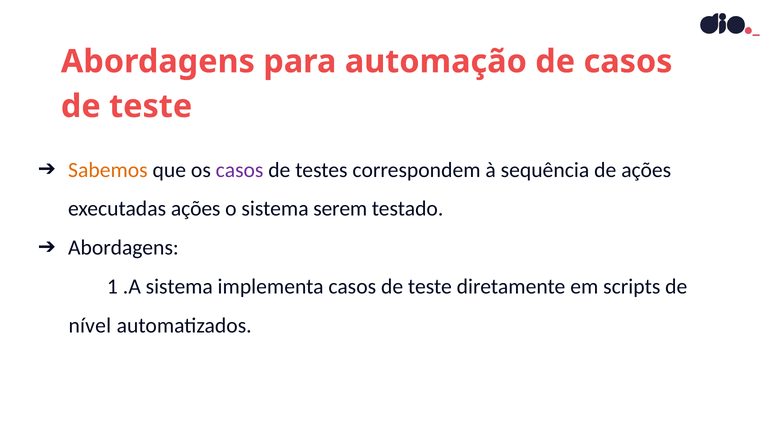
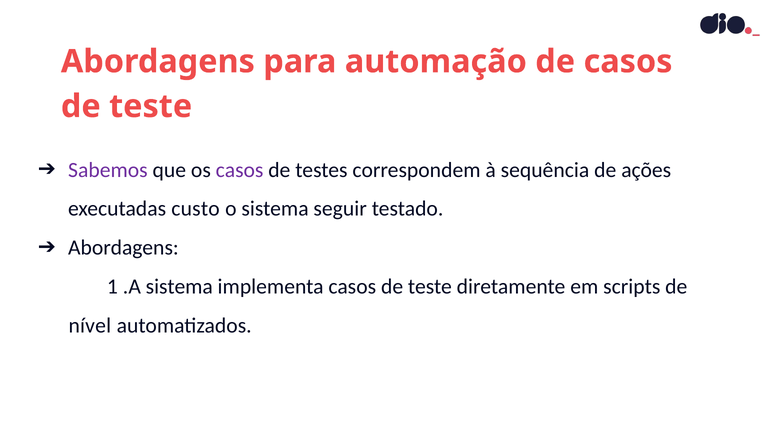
Sabemos colour: orange -> purple
executadas ações: ações -> custo
serem: serem -> seguir
